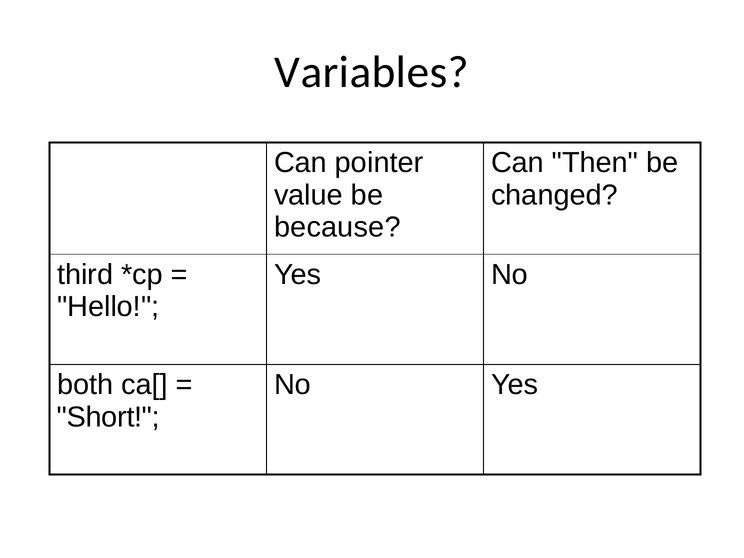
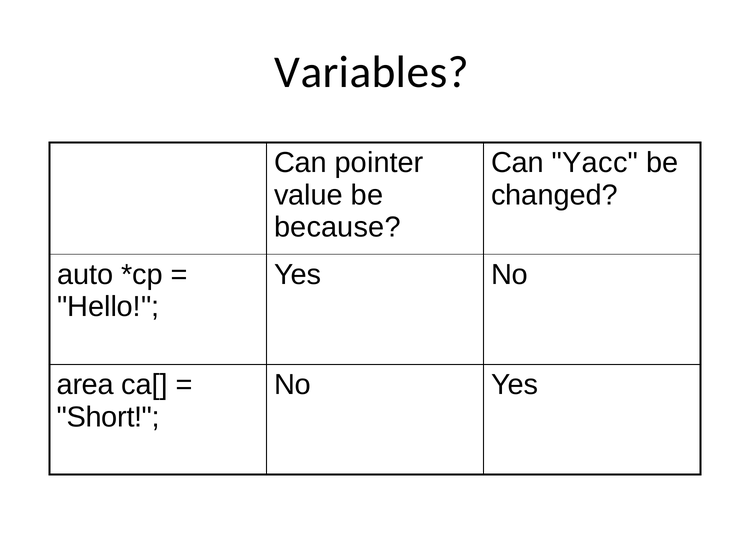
Then: Then -> Yacc
third: third -> auto
both: both -> area
